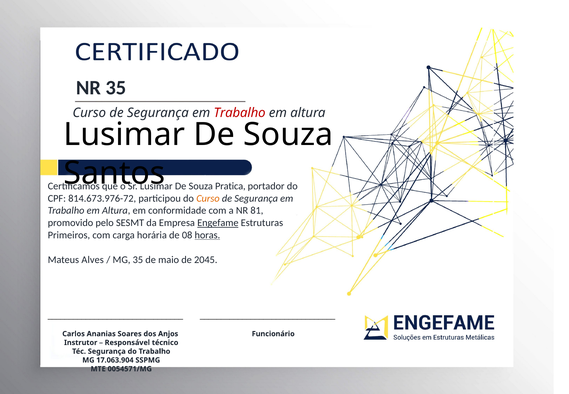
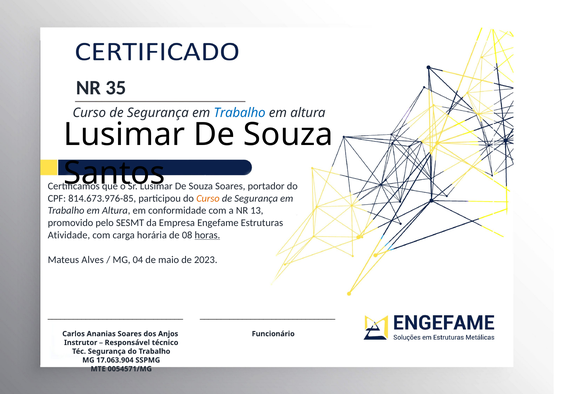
Trabalho at (240, 113) colour: red -> blue
Souza Pratica: Pratica -> Soares
814.673.976-72: 814.673.976-72 -> 814.673.976-85
81: 81 -> 13
Engefame underline: present -> none
Primeiros: Primeiros -> Atividade
MG 35: 35 -> 04
2045: 2045 -> 2023
